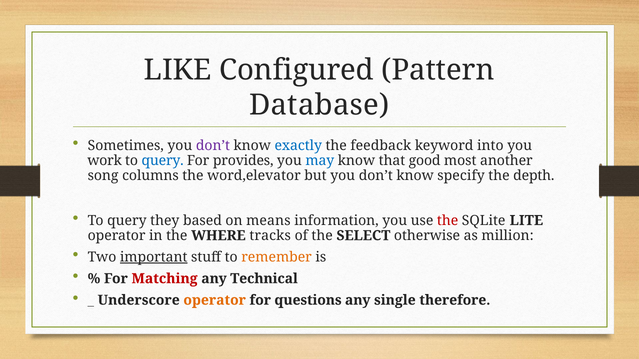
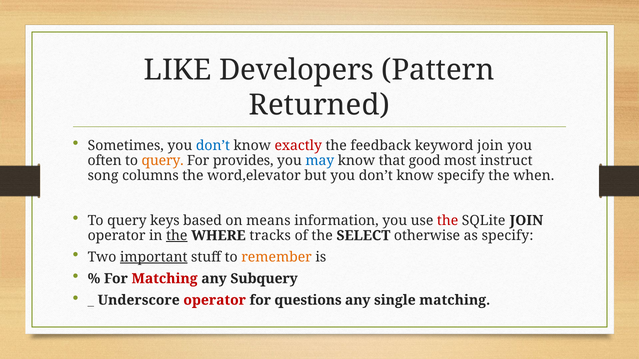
Configured: Configured -> Developers
Database: Database -> Returned
don’t at (213, 146) colour: purple -> blue
exactly colour: blue -> red
keyword into: into -> join
work: work -> often
query at (163, 161) colour: blue -> orange
another: another -> instruct
depth: depth -> when
they: they -> keys
SQLite LITE: LITE -> JOIN
the at (177, 236) underline: none -> present
as million: million -> specify
Technical: Technical -> Subquery
operator at (215, 300) colour: orange -> red
single therefore: therefore -> matching
